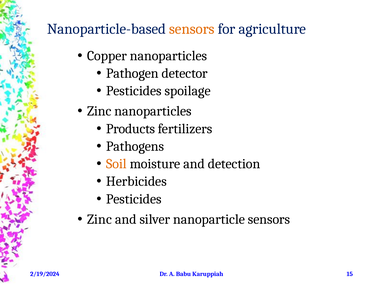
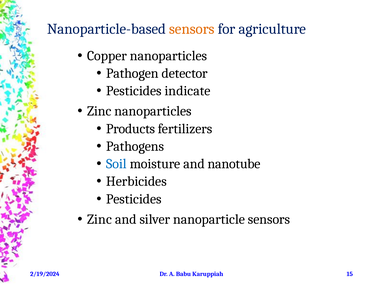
spoilage: spoilage -> indicate
Soil colour: orange -> blue
detection: detection -> nanotube
